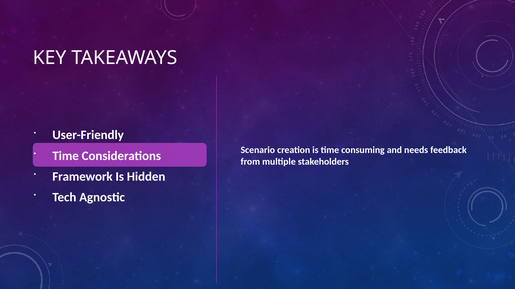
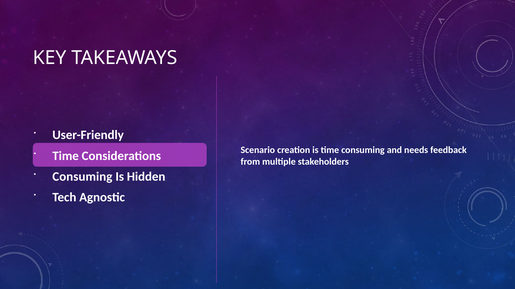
Framework at (82, 177): Framework -> Consuming
